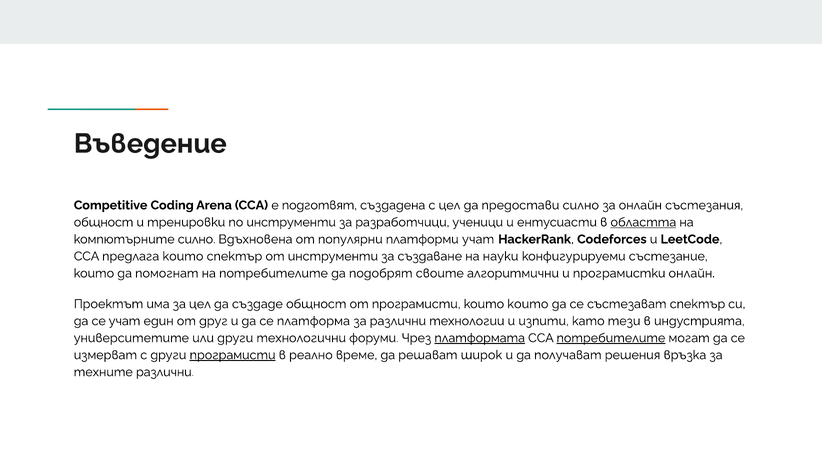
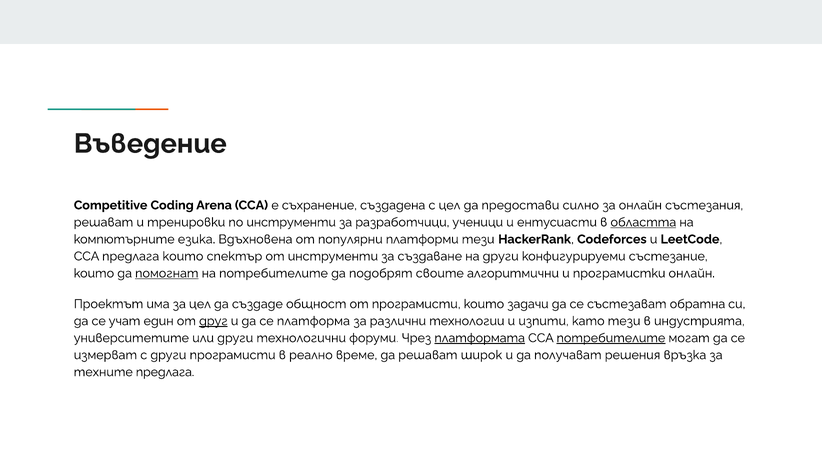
подготвят: подготвят -> съхранение
общност at (104, 222): общност -> решават
компютърните силно: силно -> езика
платформи учат: учат -> тези
на науки: науки -> други
помогнат underline: none -> present
които които: които -> задачи
състезават спектър: спектър -> обратна
друг underline: none -> present
програмисти at (233, 355) underline: present -> none
техните различни: различни -> предлага
